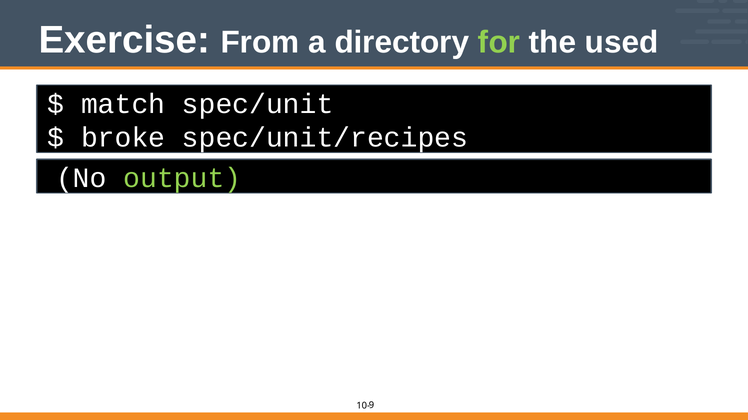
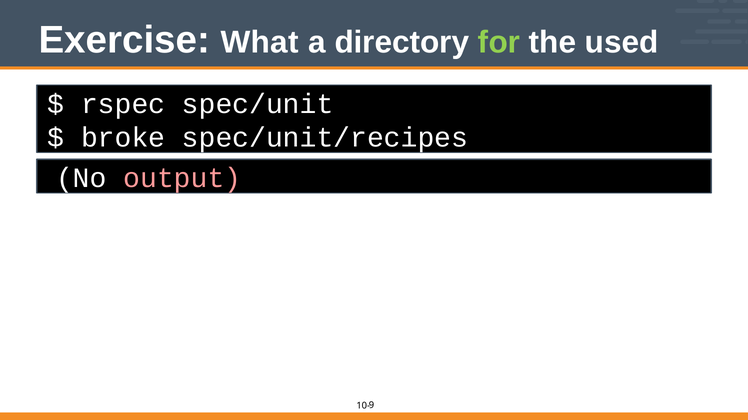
From: From -> What
match: match -> rspec
output colour: light green -> pink
